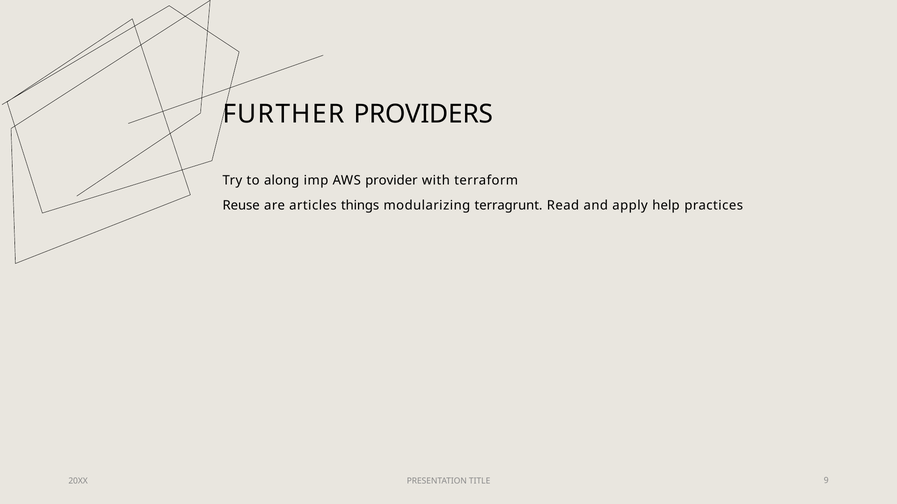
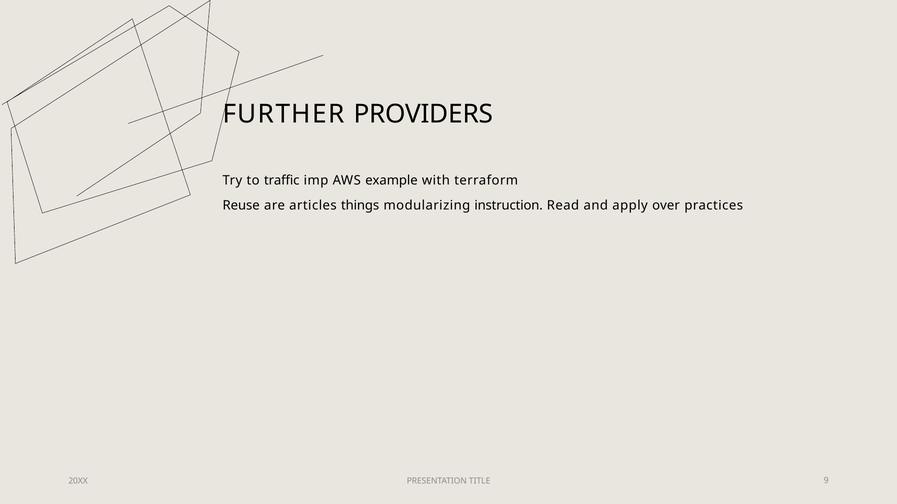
along: along -> traffic
provider: provider -> example
terragrunt: terragrunt -> instruction
help: help -> over
